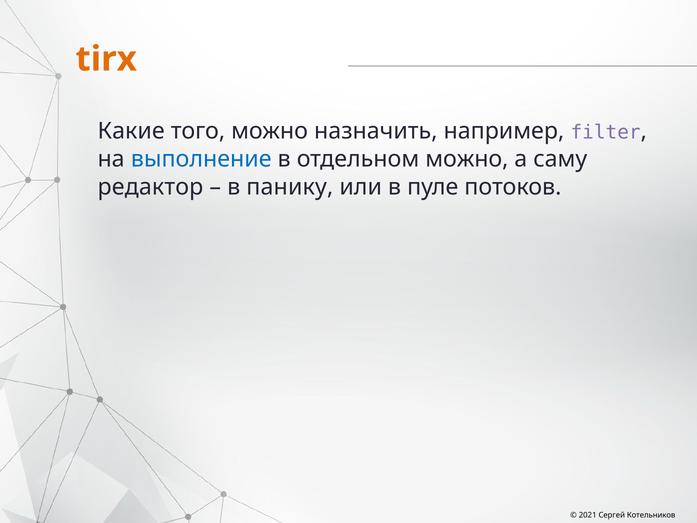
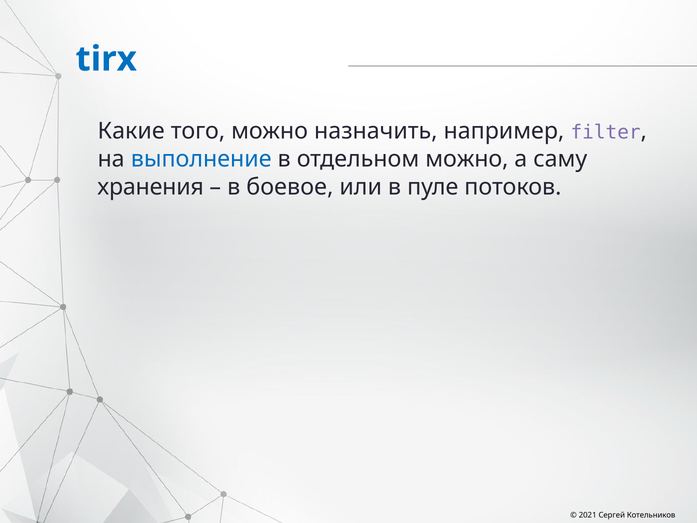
tirx colour: orange -> blue
редактор: редактор -> хранения
панику: панику -> боевое
